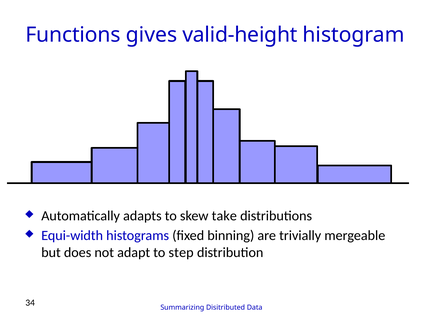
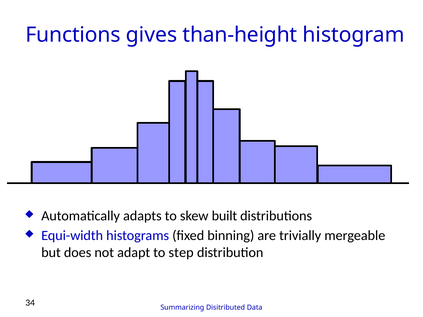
valid-height: valid-height -> than-height
take: take -> built
